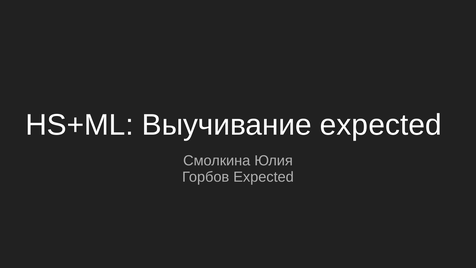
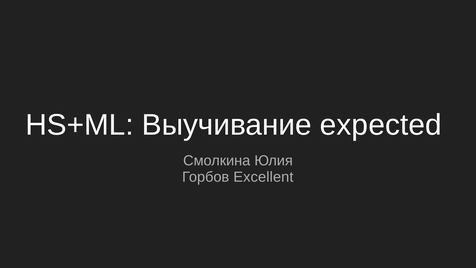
Горбов Expected: Expected -> Excellent
